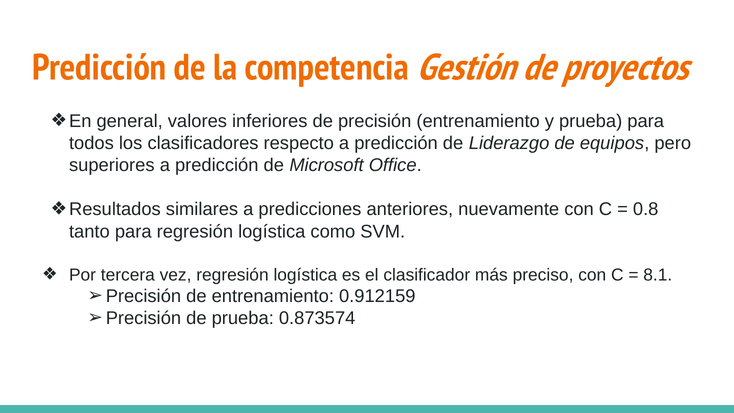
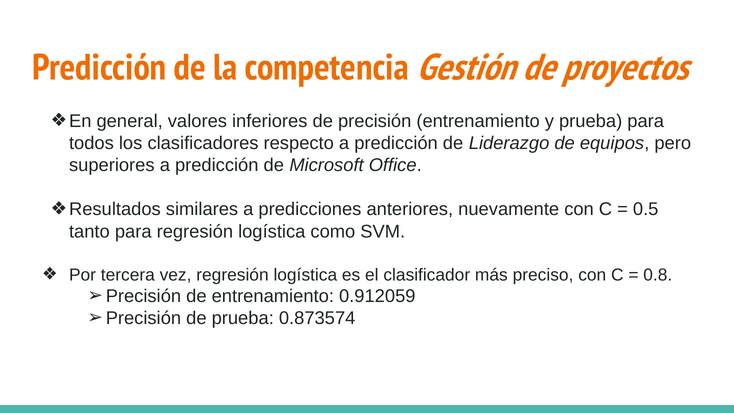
0.8: 0.8 -> 0.5
8.1: 8.1 -> 0.8
0.912159: 0.912159 -> 0.912059
